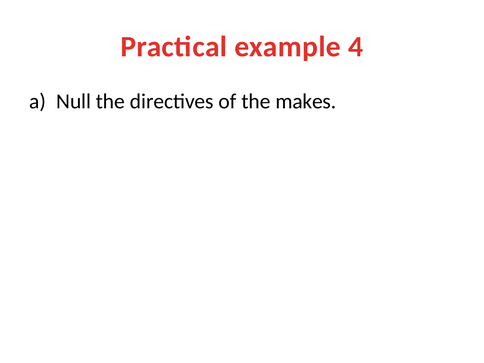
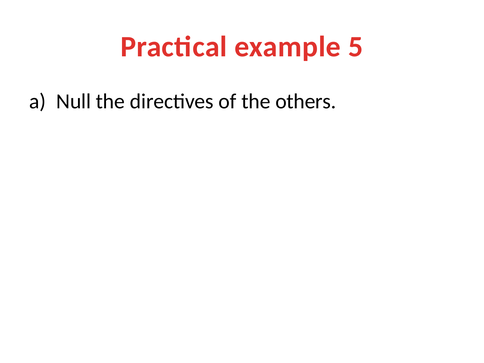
4: 4 -> 5
makes: makes -> others
